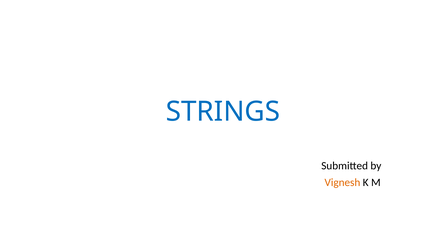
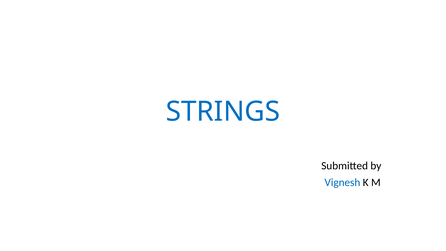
Vignesh colour: orange -> blue
